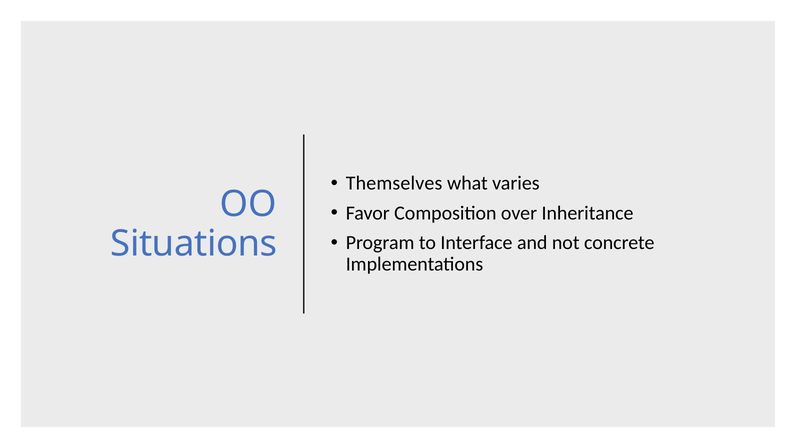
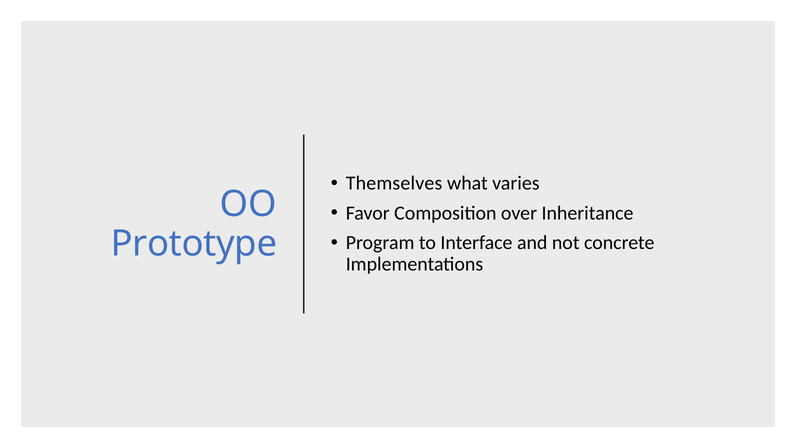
Situations: Situations -> Prototype
